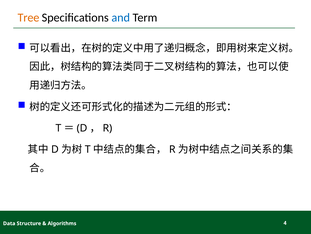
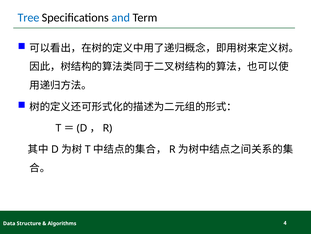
Tree colour: orange -> blue
